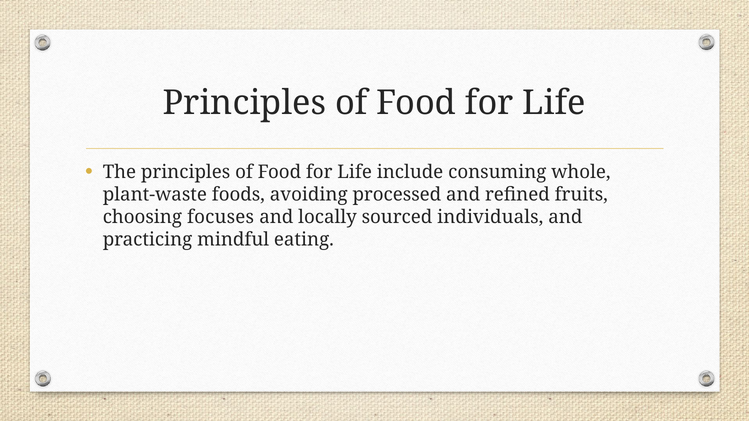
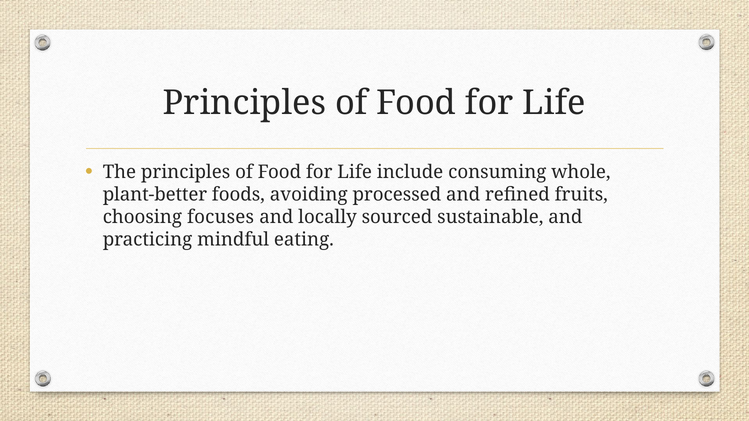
plant-waste: plant-waste -> plant-better
individuals: individuals -> sustainable
